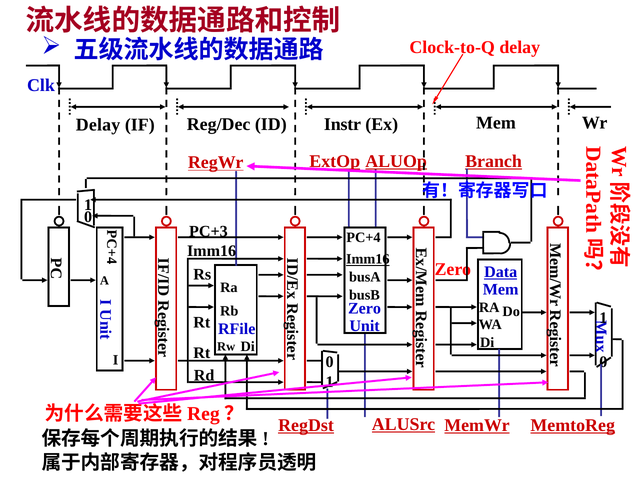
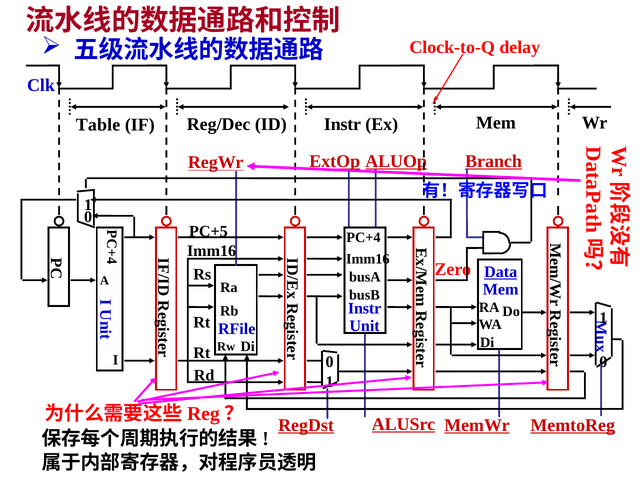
Delay at (98, 125): Delay -> Table
PC+3: PC+3 -> PC+5
Imm16 at (368, 259) underline: present -> none
Zero at (365, 308): Zero -> Instr
